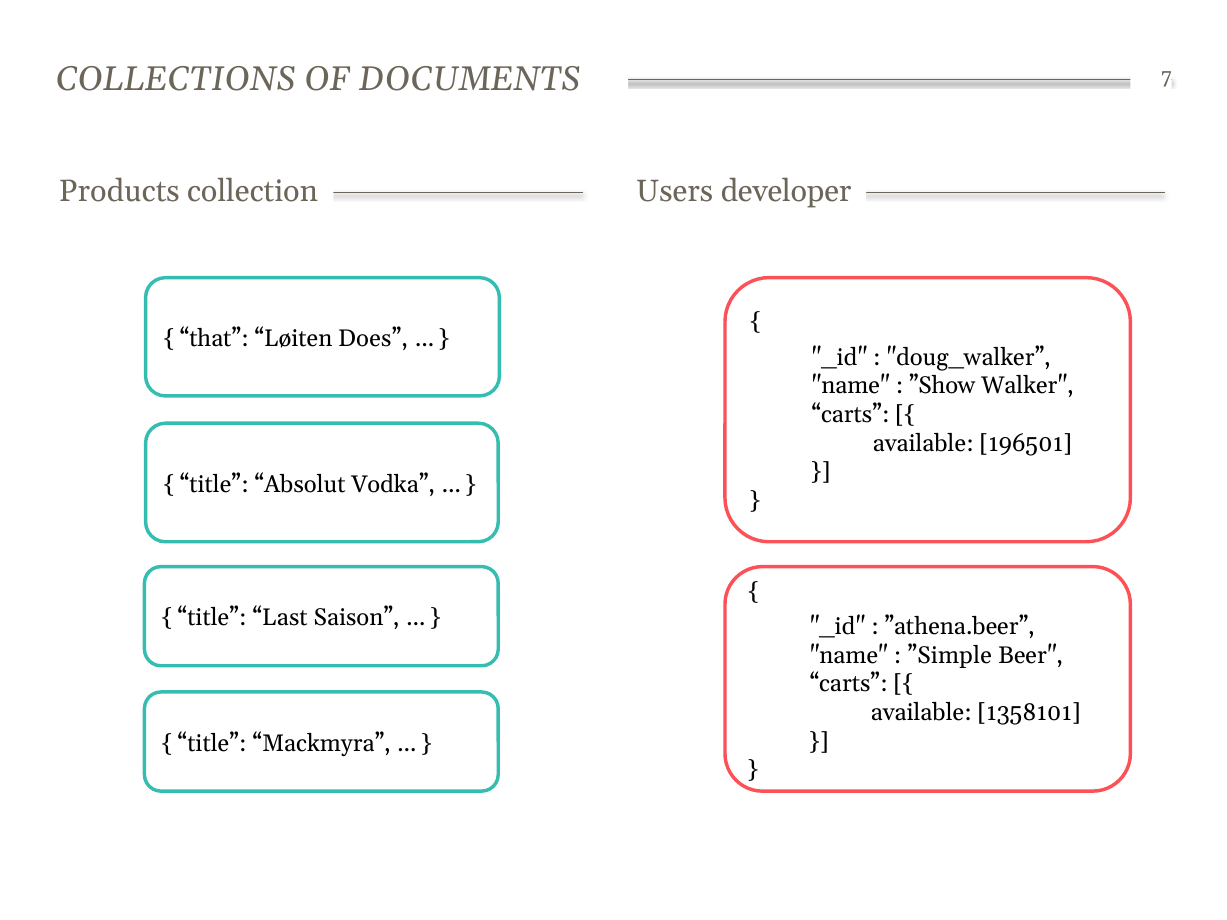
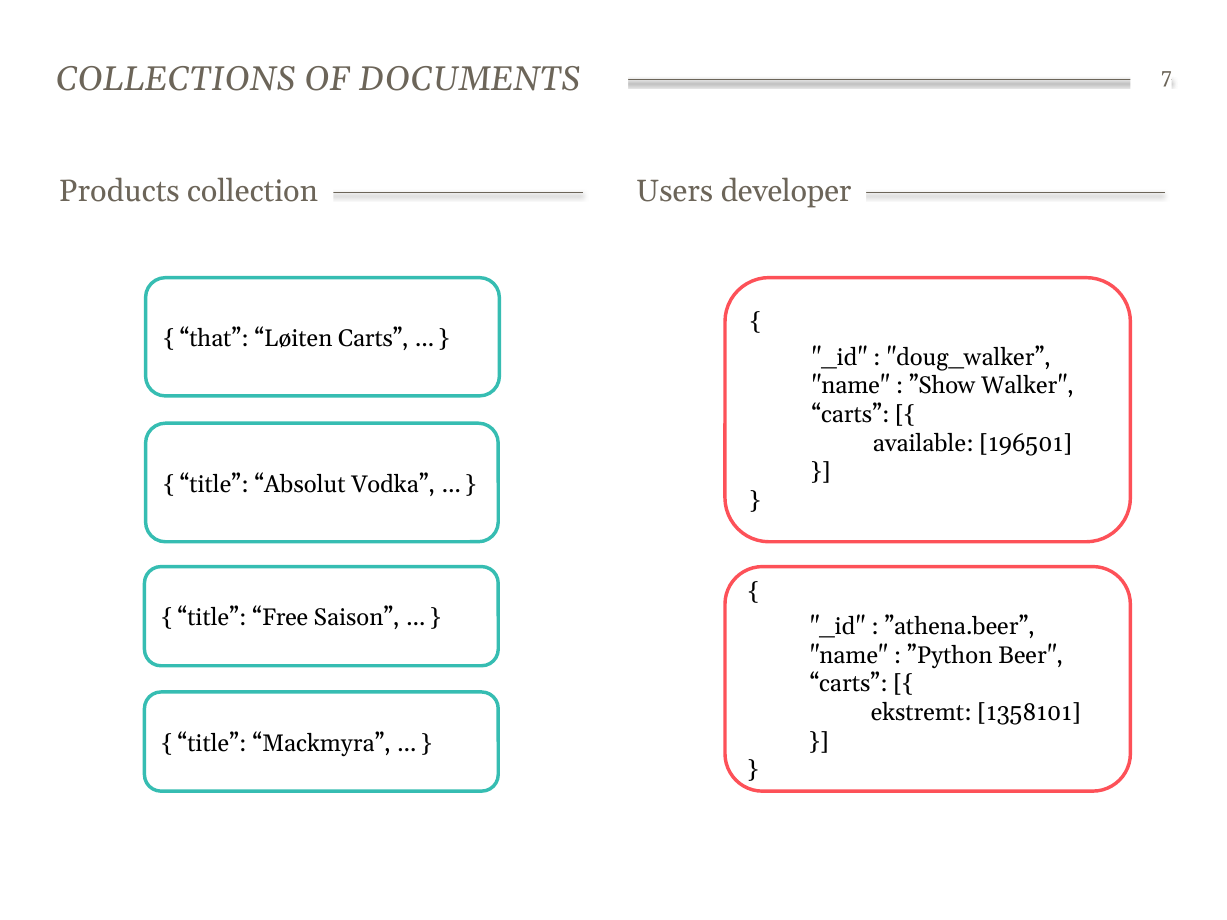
Løiten Does: Does -> Carts
Last: Last -> Free
”Simple: ”Simple -> ”Python
available at (921, 713): available -> ekstremt
